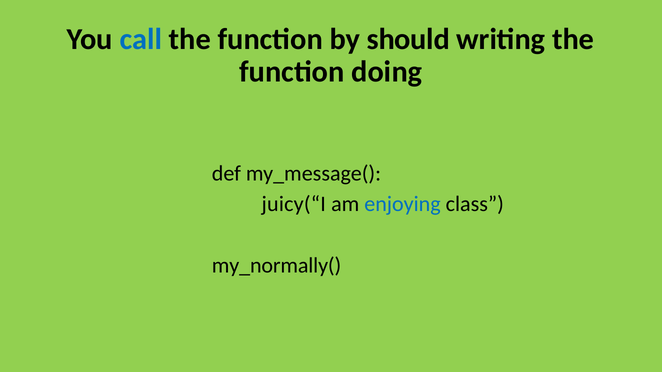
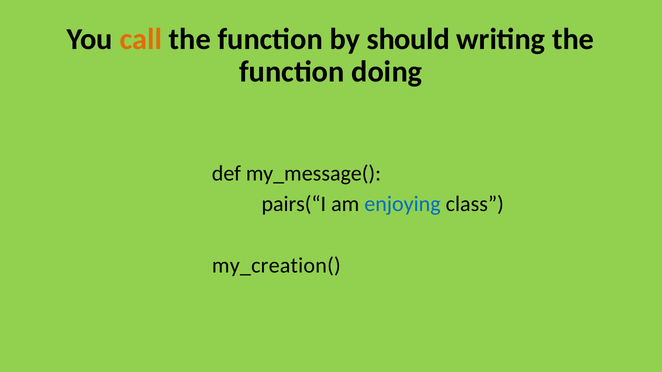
call colour: blue -> orange
juicy(“I: juicy(“I -> pairs(“I
my_normally(: my_normally( -> my_creation(
